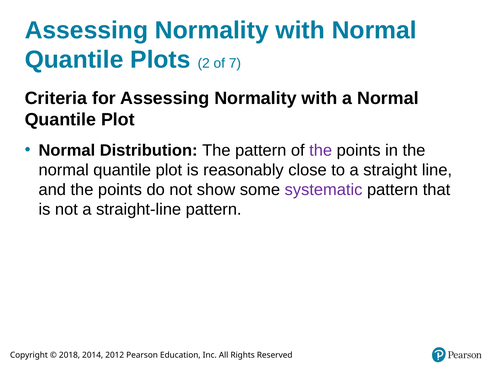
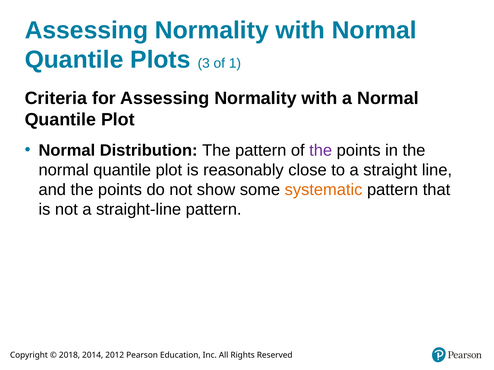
2: 2 -> 3
7: 7 -> 1
systematic colour: purple -> orange
